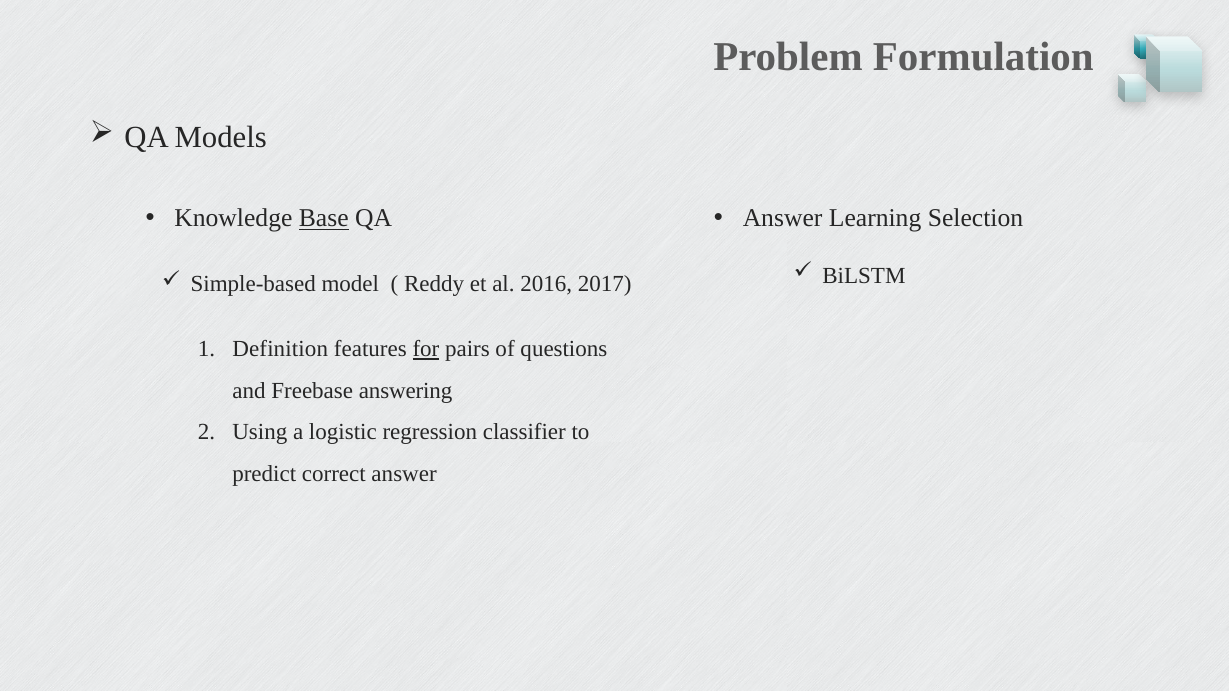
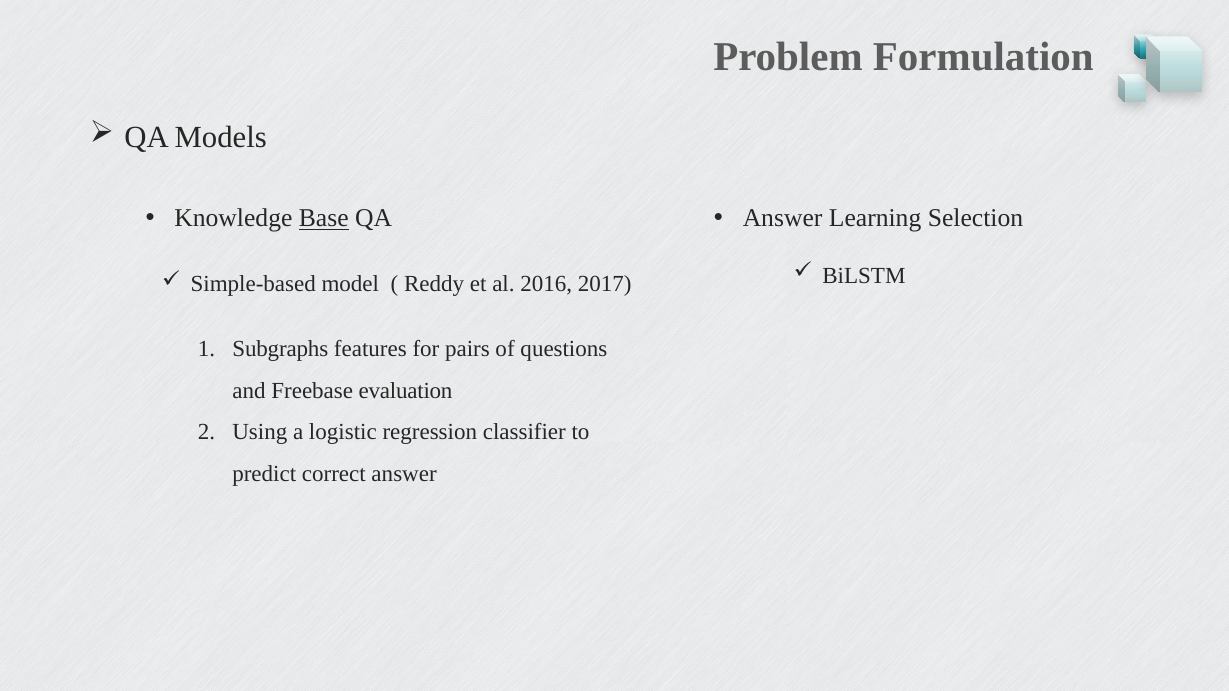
Definition: Definition -> Subgraphs
for underline: present -> none
answering: answering -> evaluation
